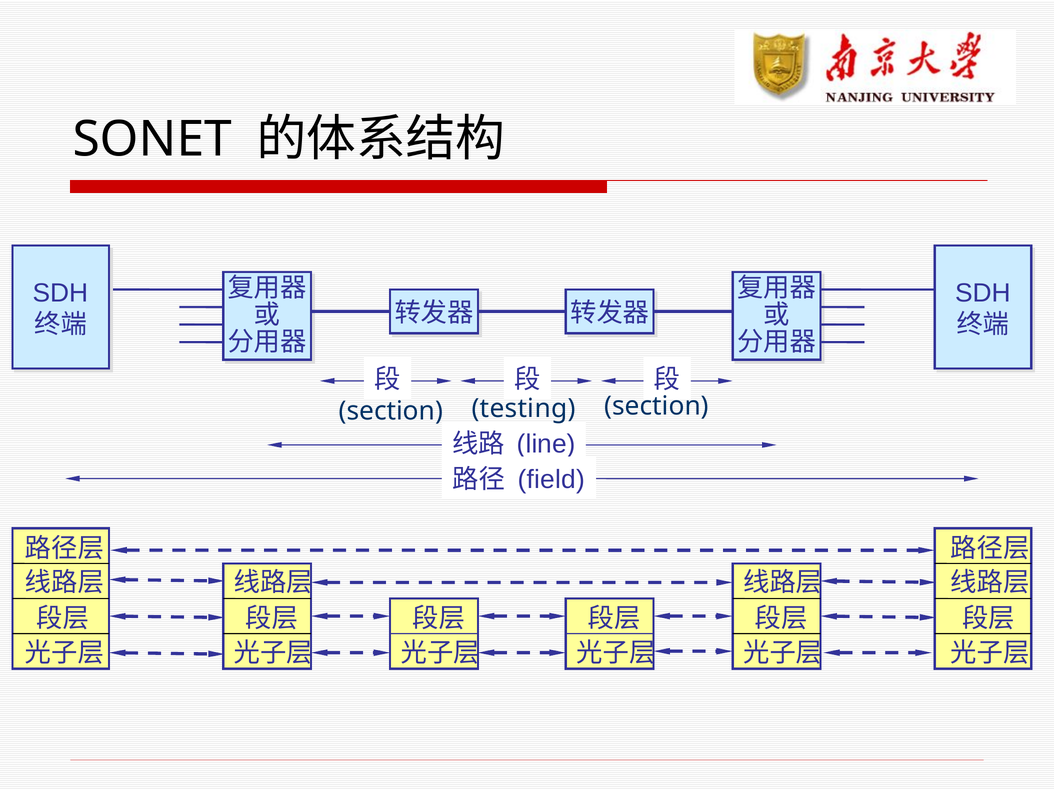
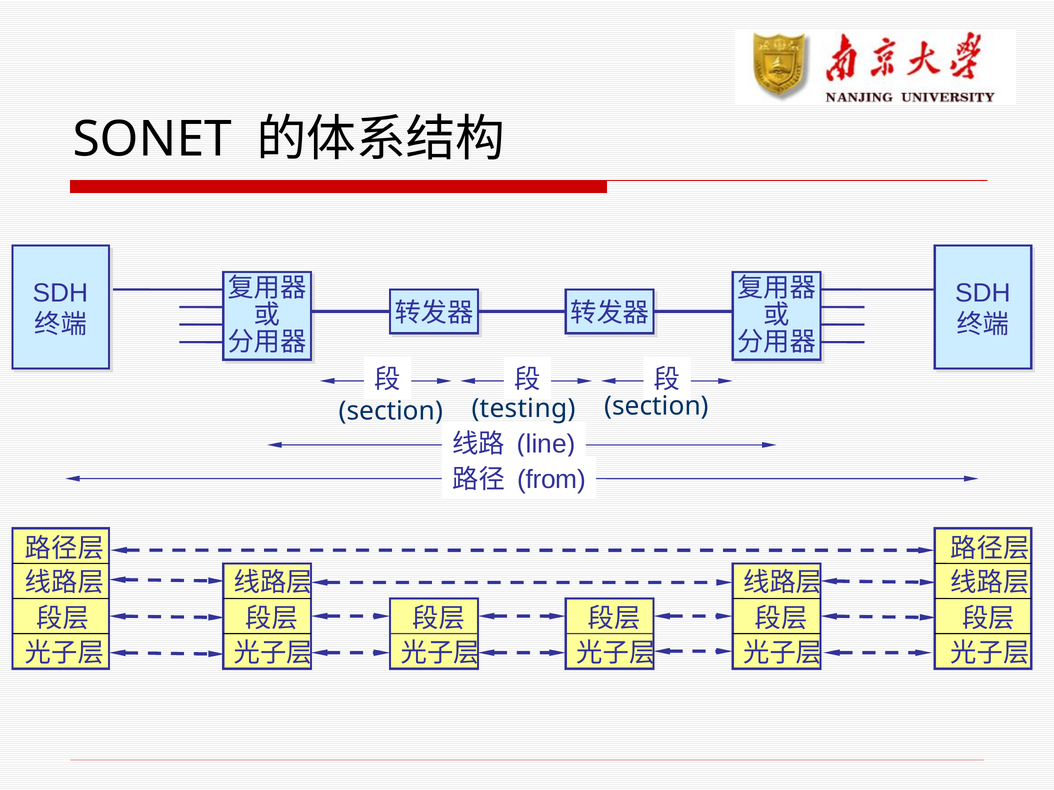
field: field -> from
